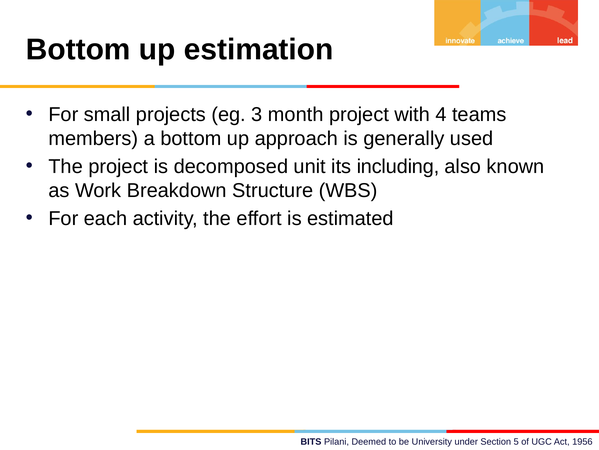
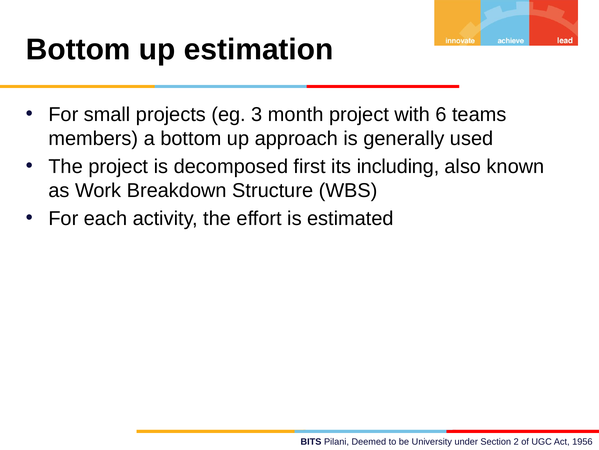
4: 4 -> 6
unit: unit -> first
5: 5 -> 2
